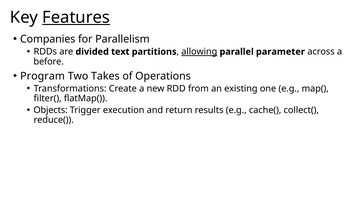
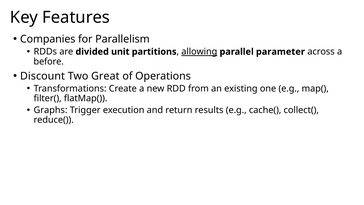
Features underline: present -> none
text: text -> unit
Program: Program -> Discount
Takes: Takes -> Great
Objects: Objects -> Graphs
